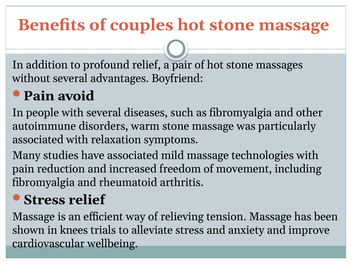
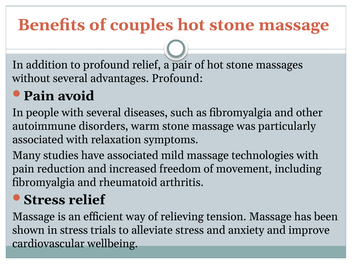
advantages Boyfriend: Boyfriend -> Profound
in knees: knees -> stress
